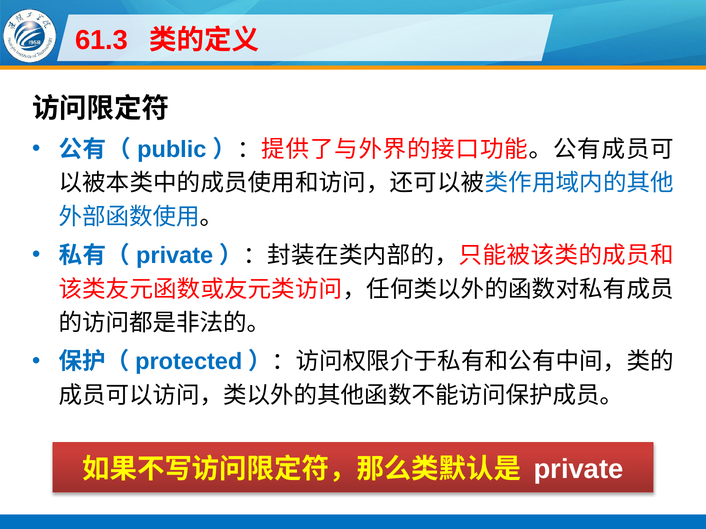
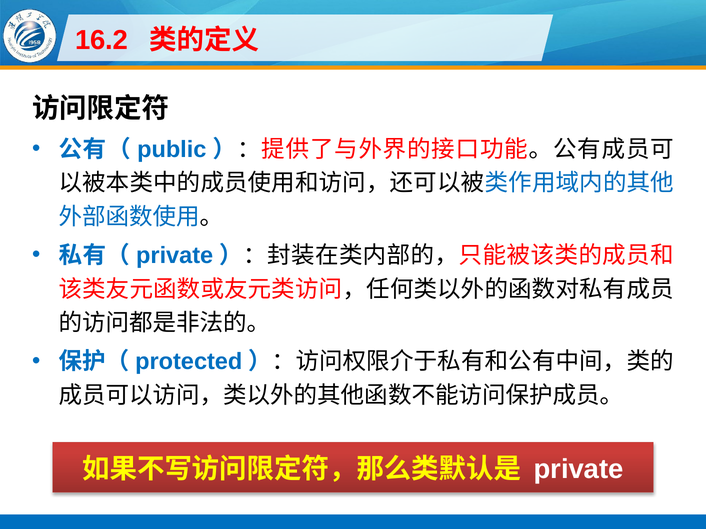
61.3: 61.3 -> 16.2
